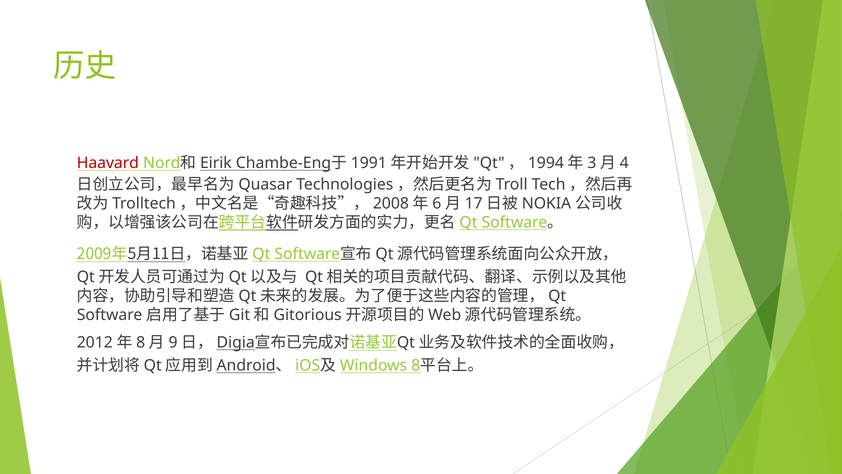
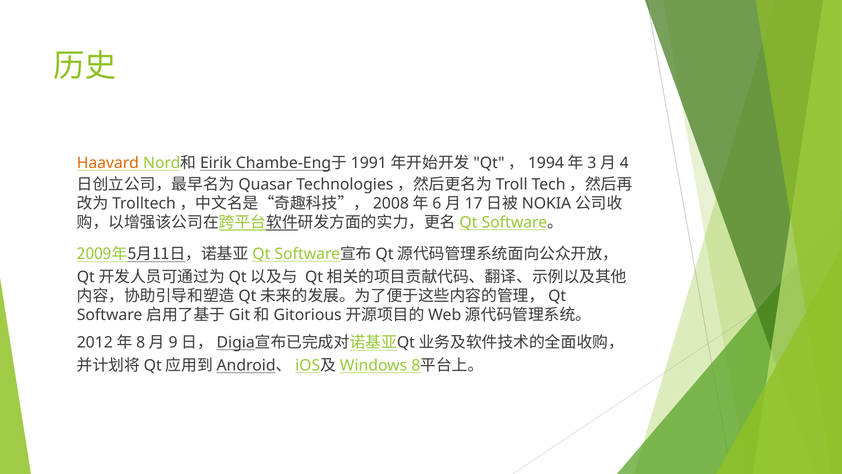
Haavard colour: red -> orange
